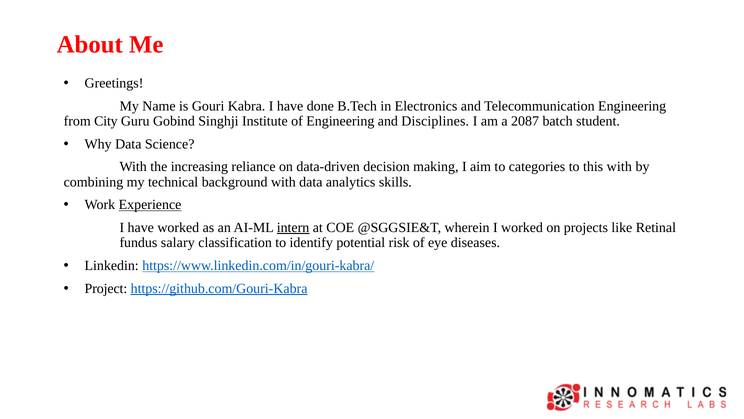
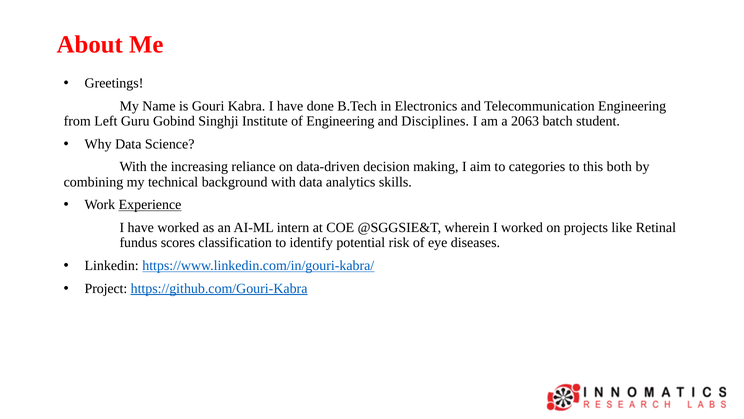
City: City -> Left
2087: 2087 -> 2063
this with: with -> both
intern underline: present -> none
salary: salary -> scores
